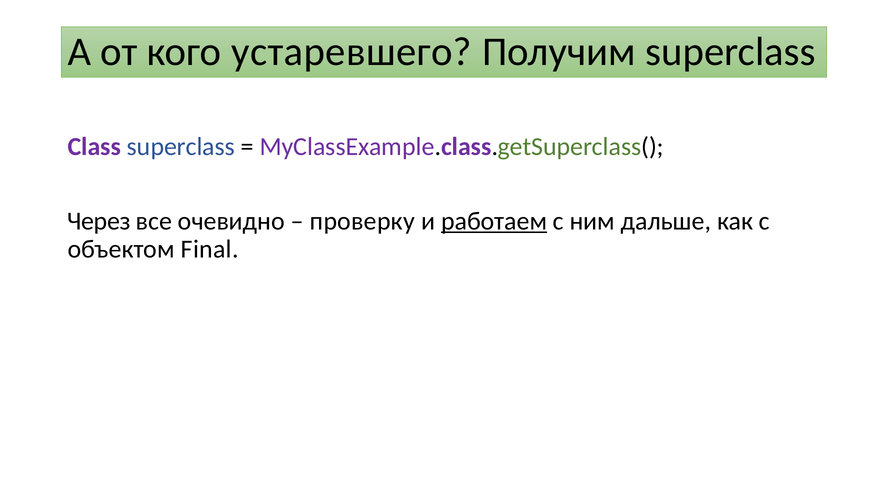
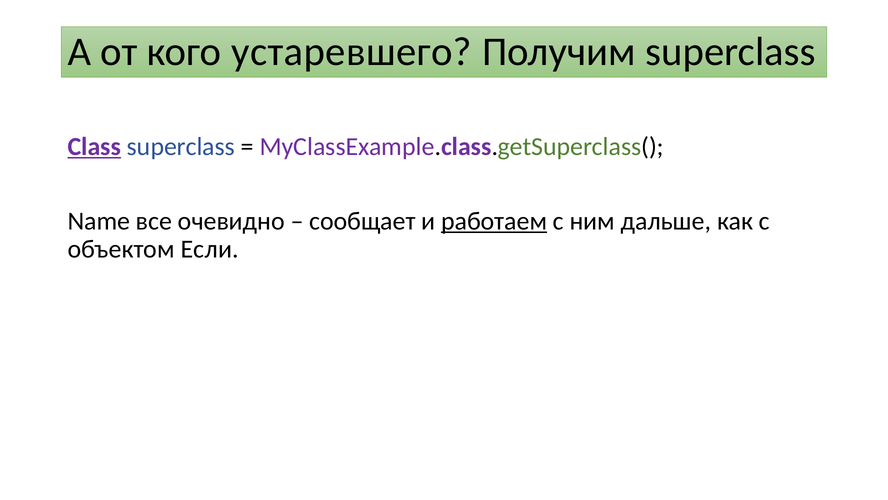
Class underline: none -> present
Через: Через -> Name
проверку: проверку -> сообщает
Final: Final -> Если
